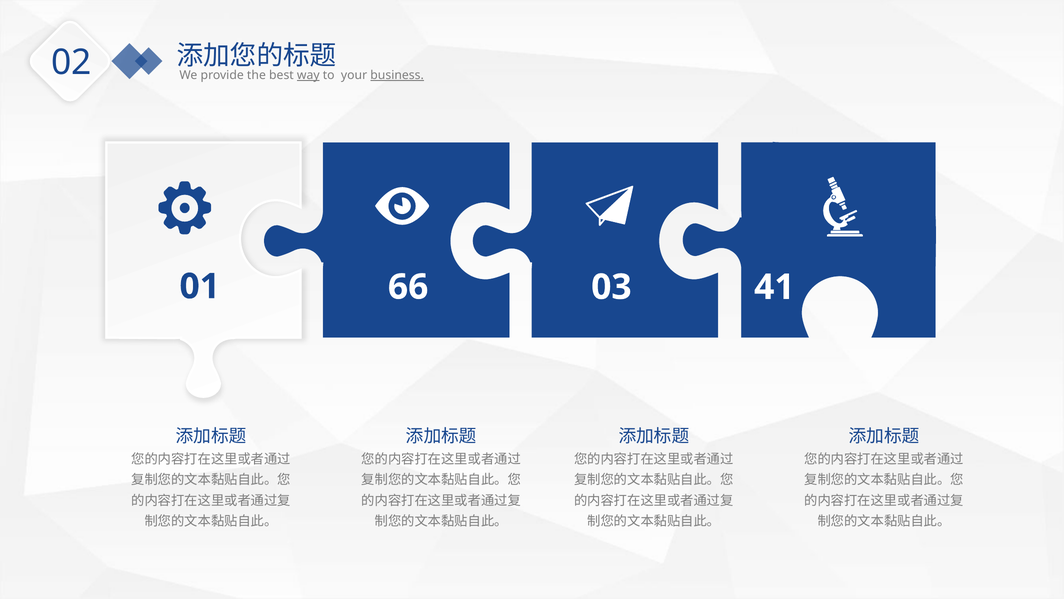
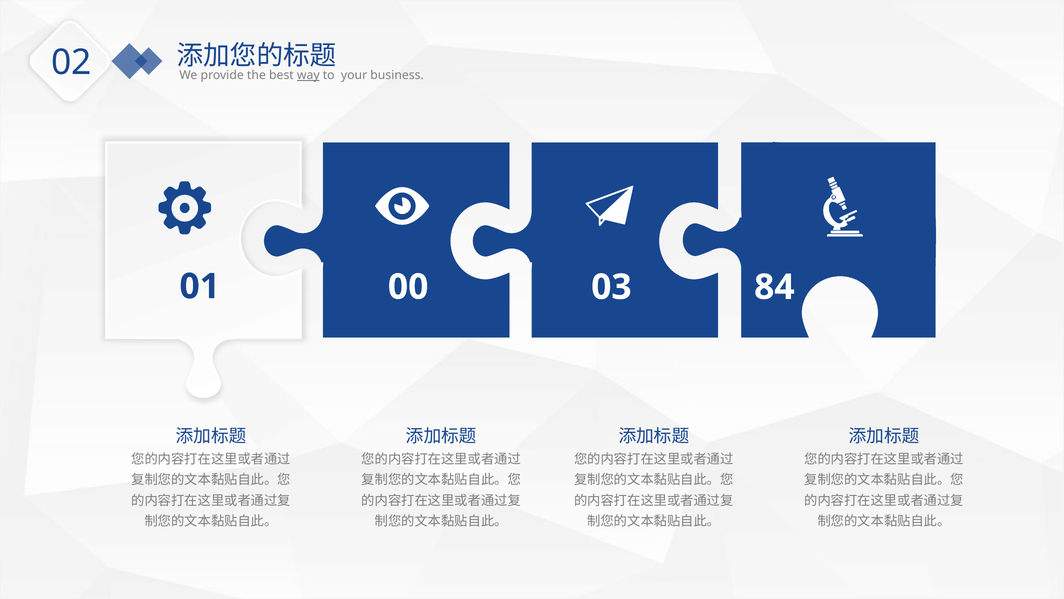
business underline: present -> none
66: 66 -> 00
41: 41 -> 84
